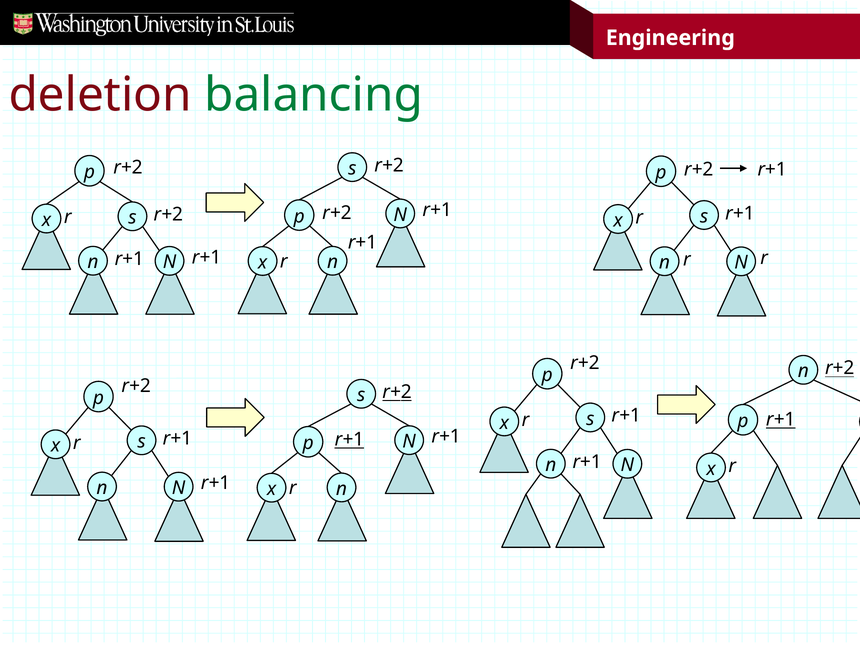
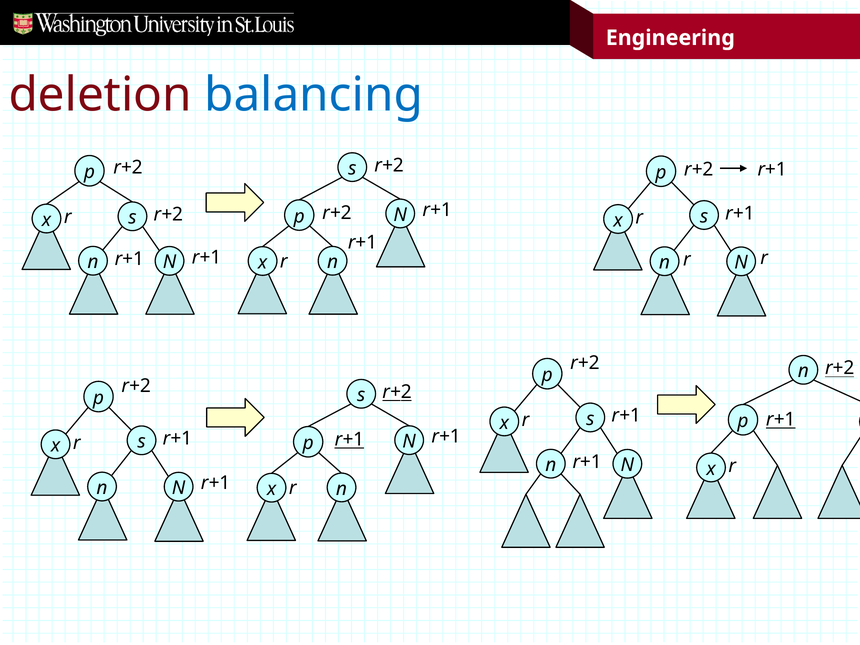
balancing colour: green -> blue
